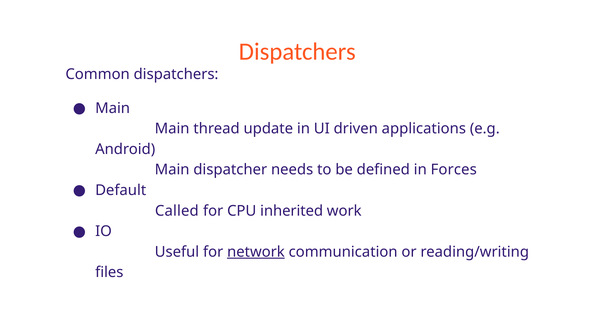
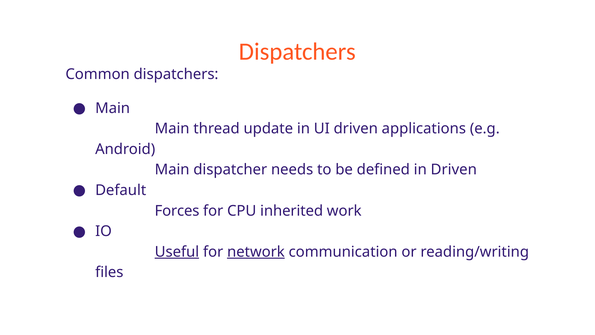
in Forces: Forces -> Driven
Called: Called -> Forces
Useful underline: none -> present
